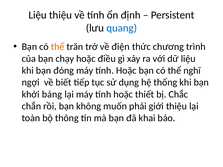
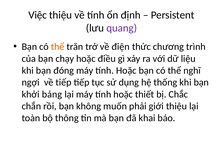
Liệu at (38, 15): Liệu -> Việc
quang colour: blue -> purple
về biết: biết -> tiếp
